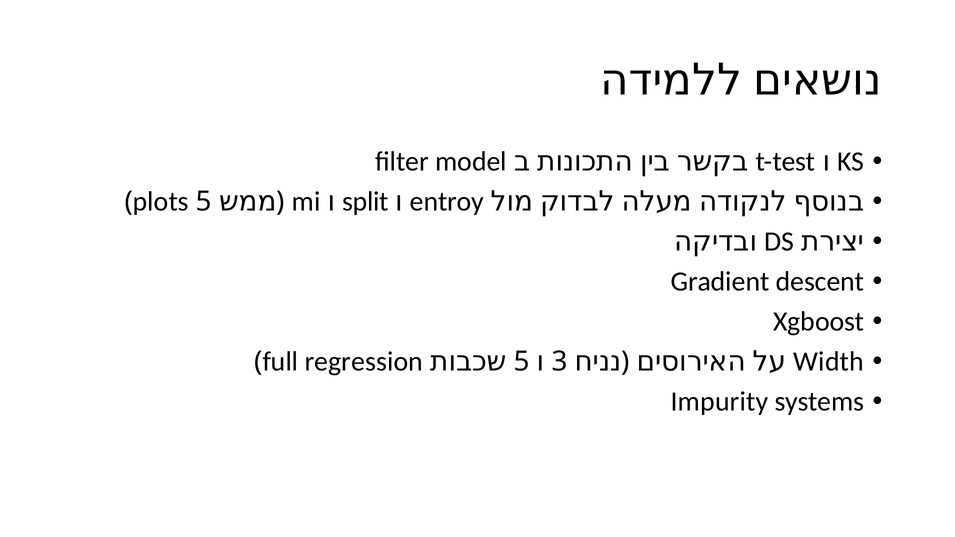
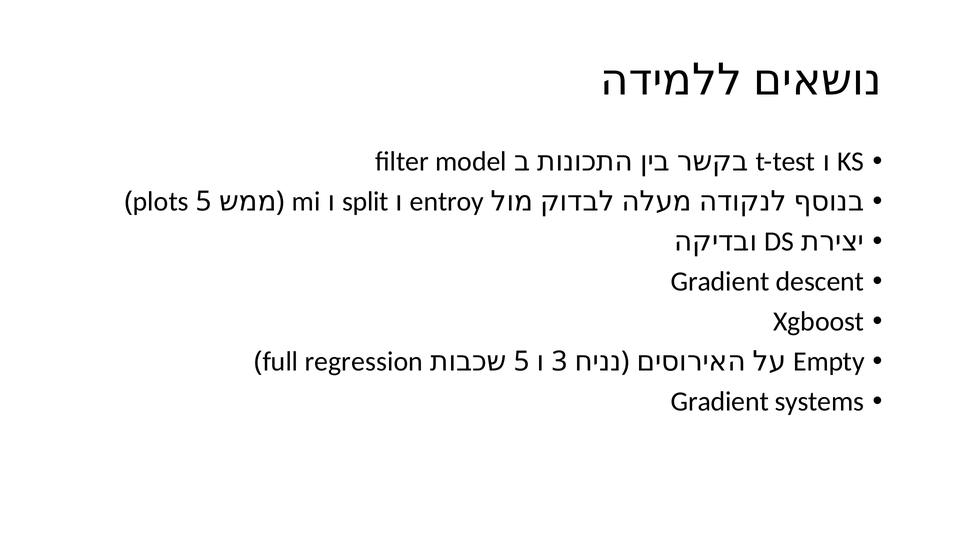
Width: Width -> Empty
Impurity at (720, 402): Impurity -> Gradient
